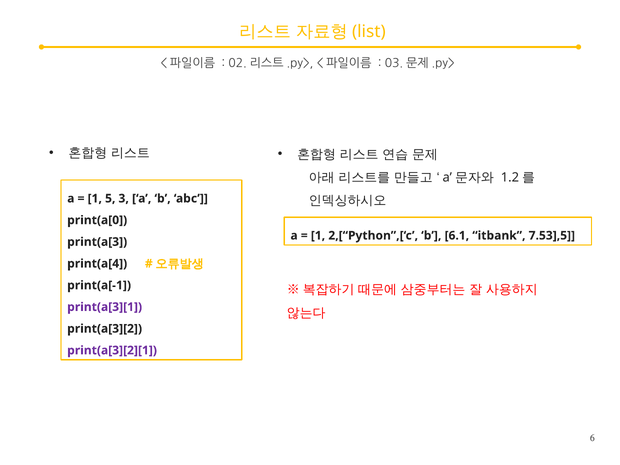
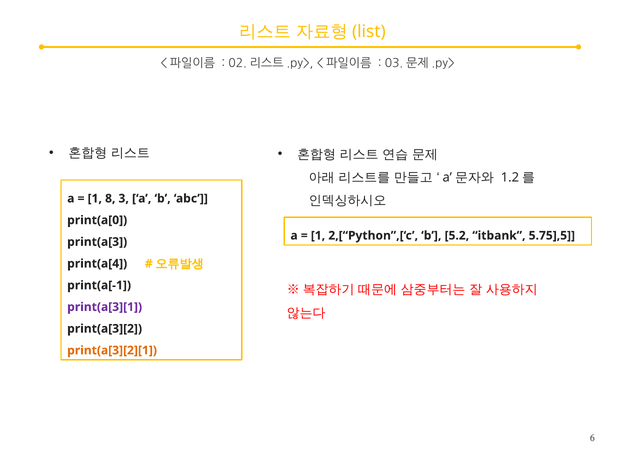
5: 5 -> 8
6.1: 6.1 -> 5.2
7.53],5: 7.53],5 -> 5.75],5
print(a[3][2][1 colour: purple -> orange
